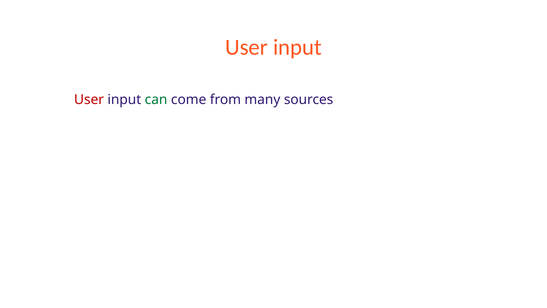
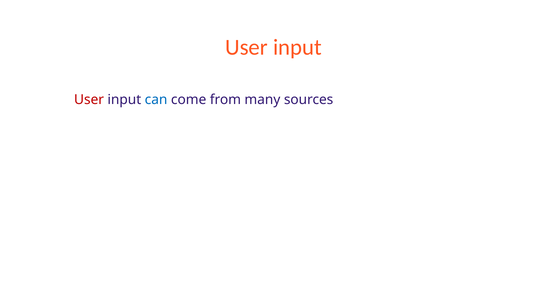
can colour: green -> blue
